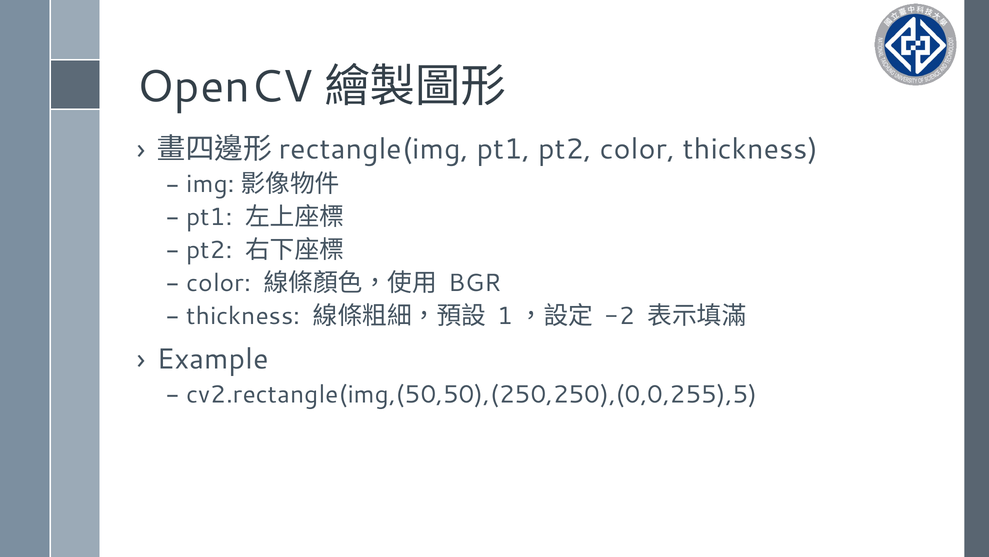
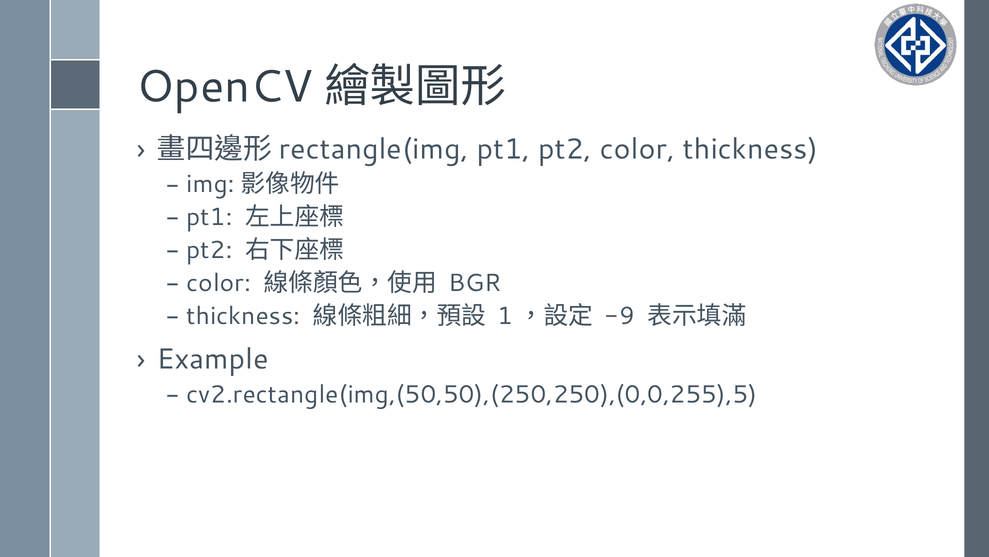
-2: -2 -> -9
